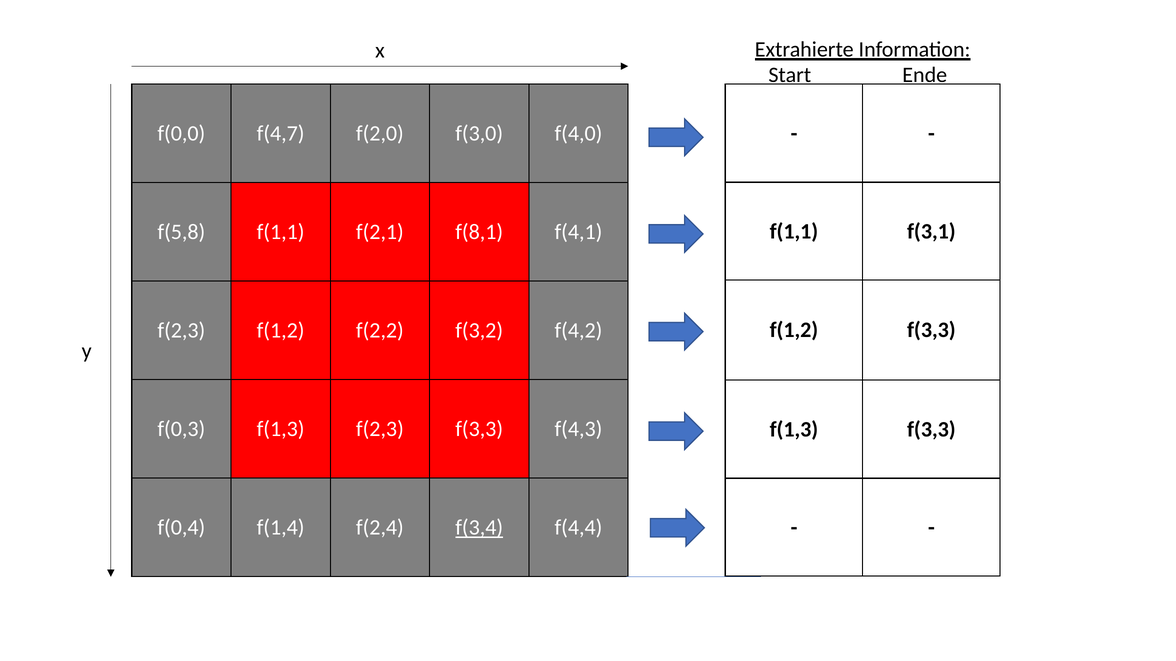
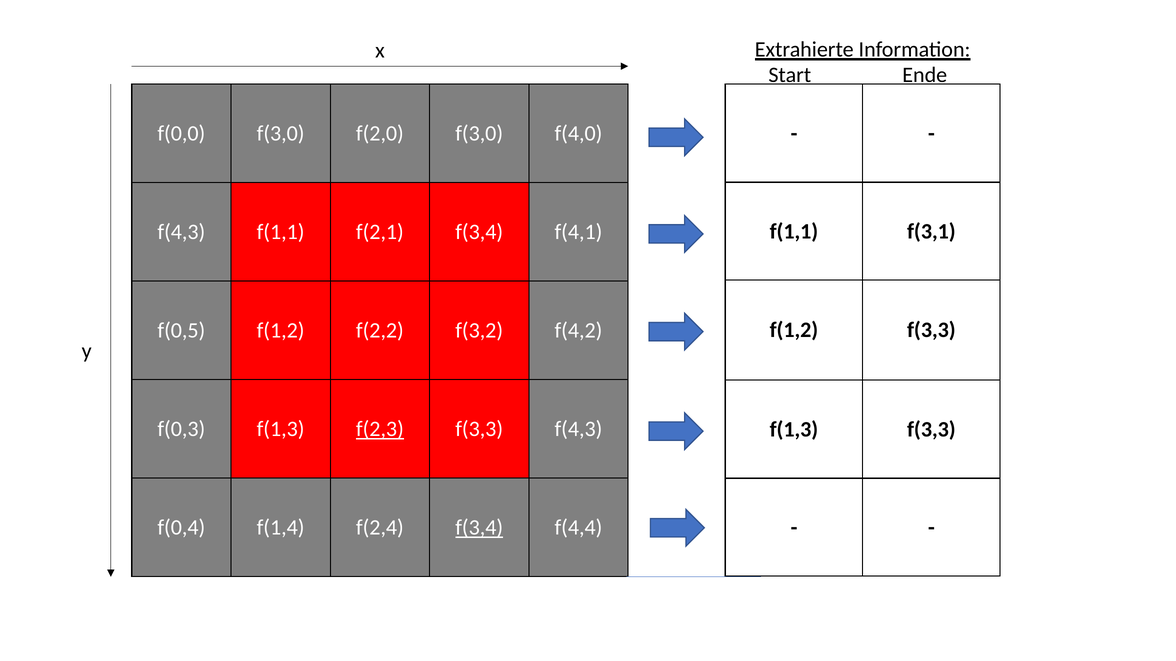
f(0,0 f(4,7: f(4,7 -> f(3,0
f(5,8 at (181, 232): f(5,8 -> f(4,3
f(2,1 f(8,1: f(8,1 -> f(3,4
f(2,3 at (181, 331): f(2,3 -> f(0,5
f(2,3 at (380, 430) underline: none -> present
